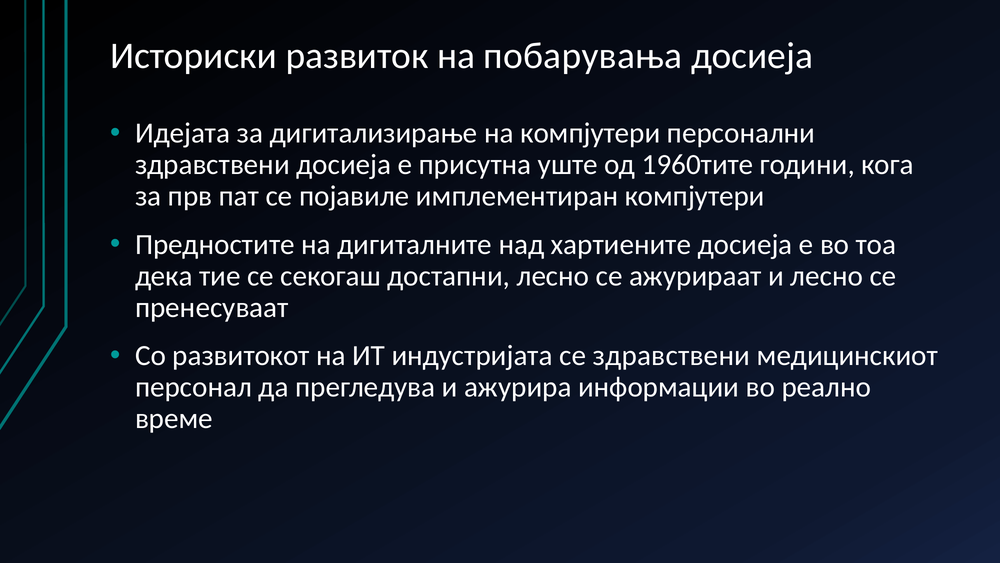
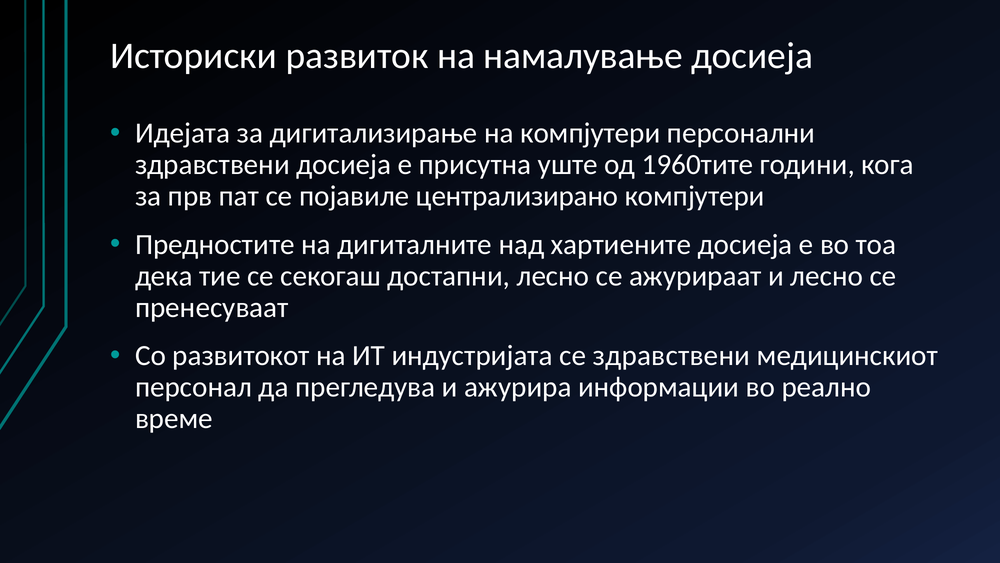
побарувања: побарувања -> намалување
имплементиран: имплементиран -> централизирано
